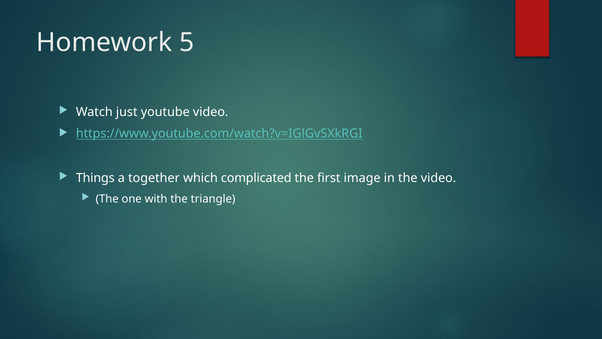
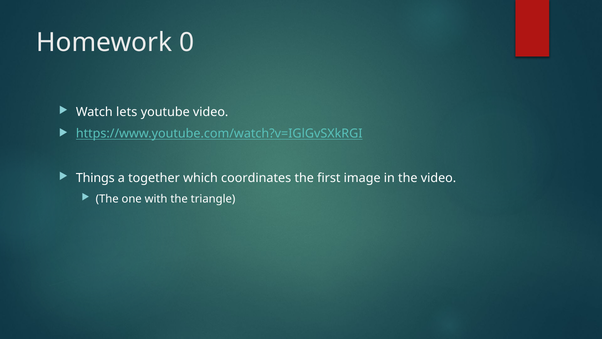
5: 5 -> 0
just: just -> lets
complicated: complicated -> coordinates
